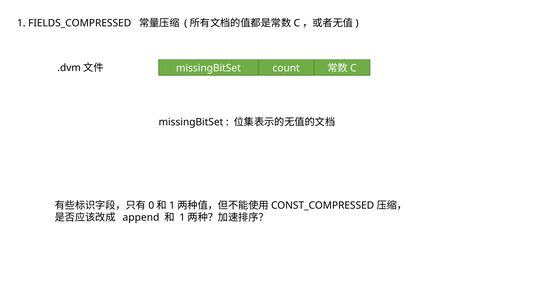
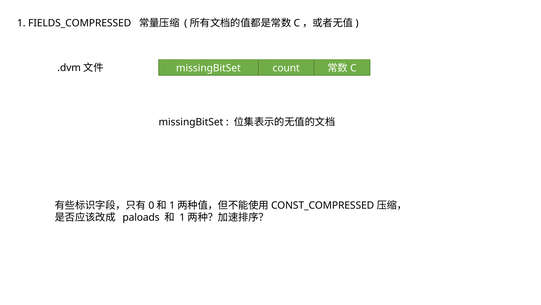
append: append -> paloads
